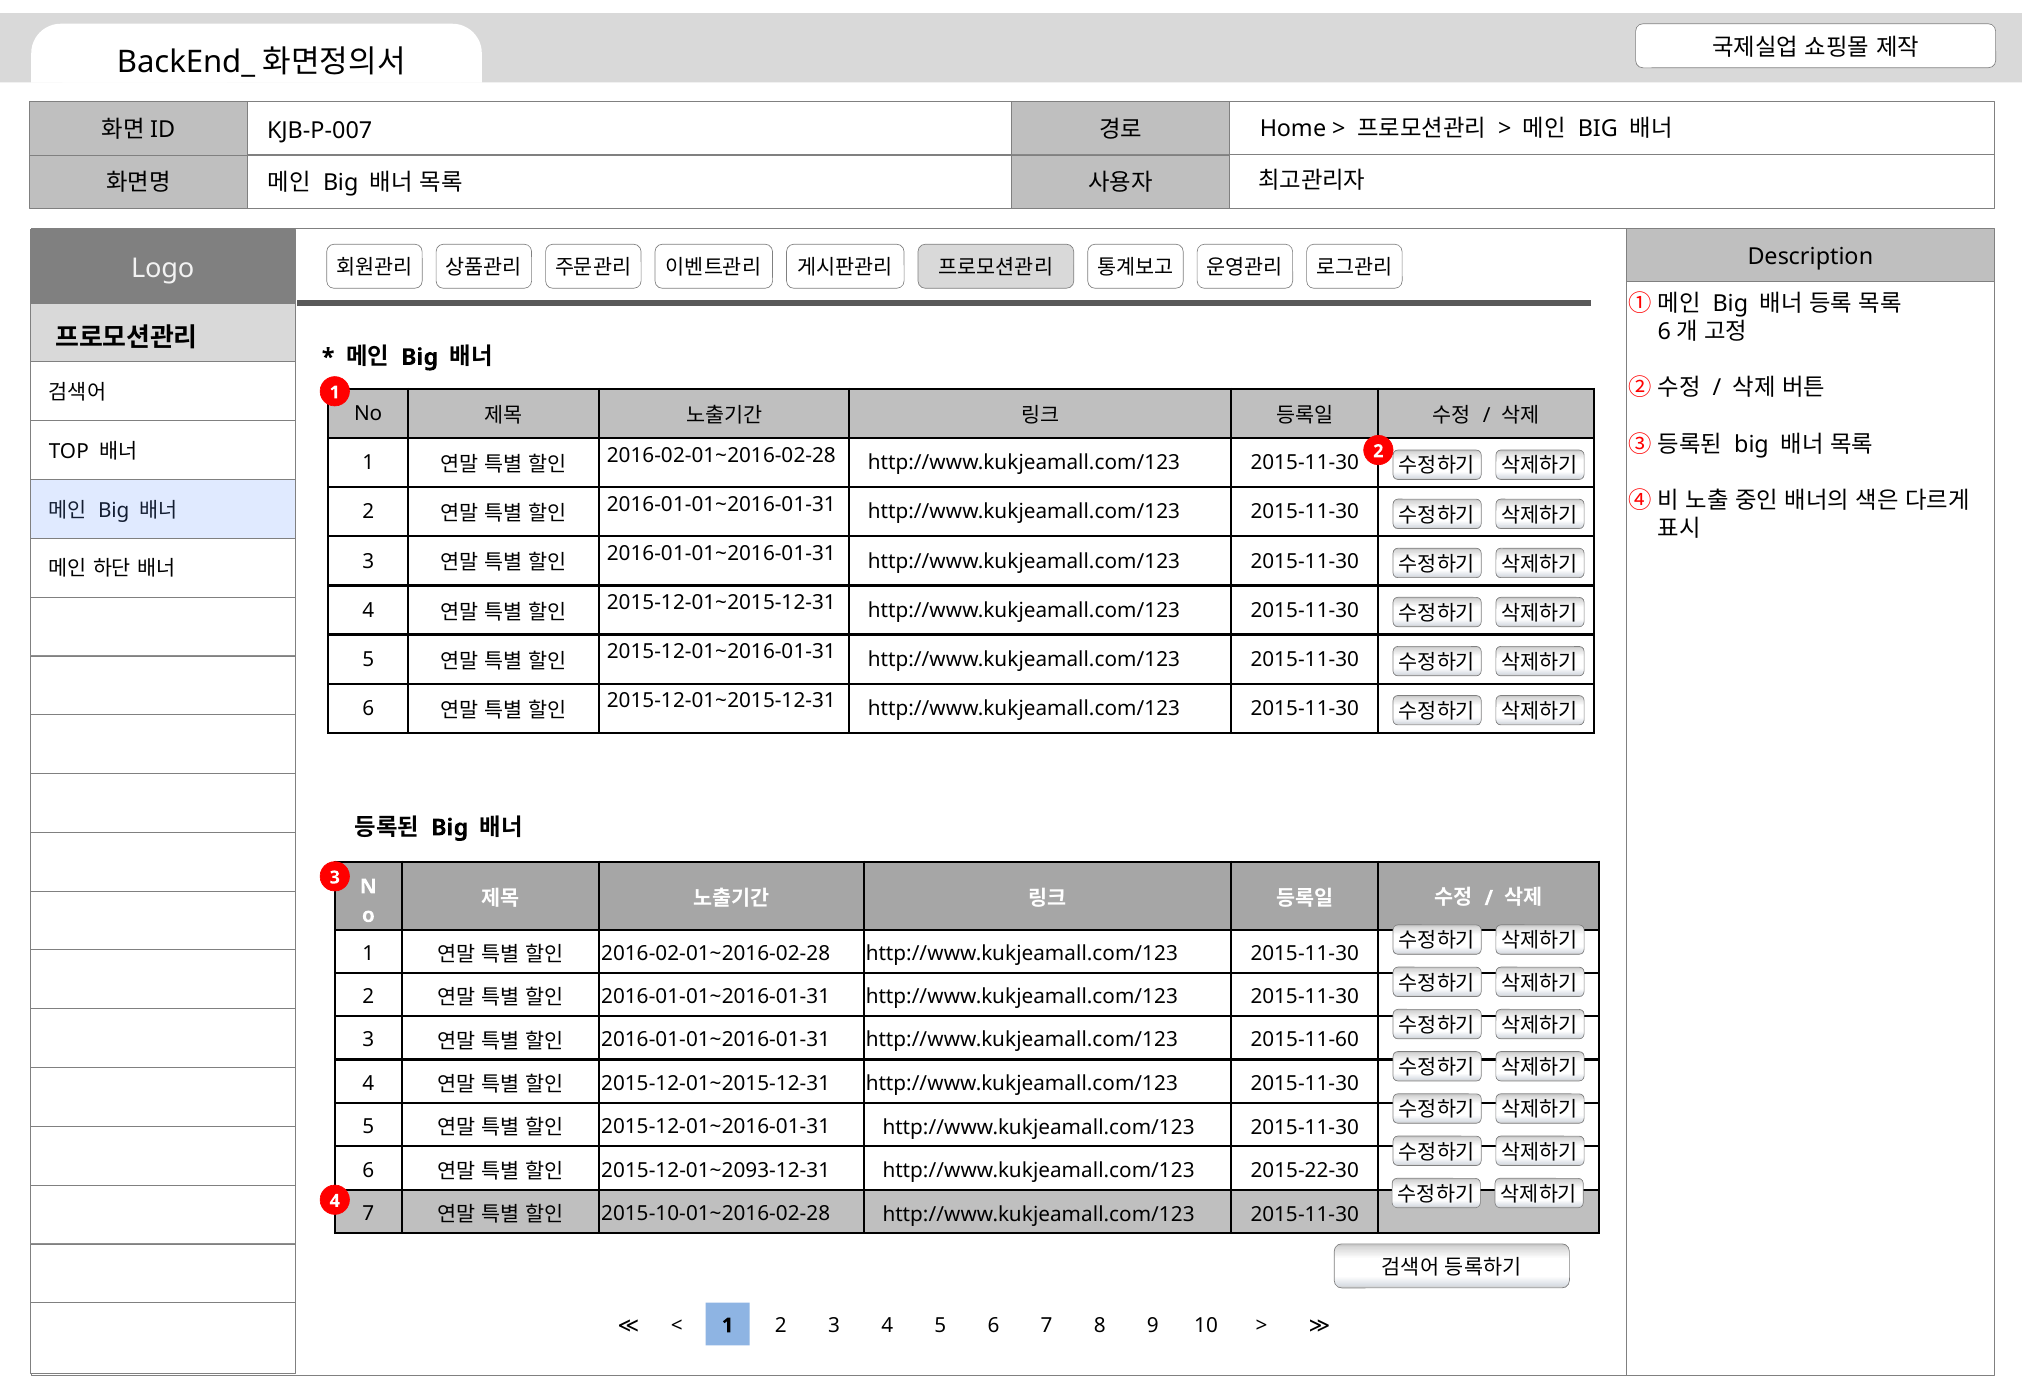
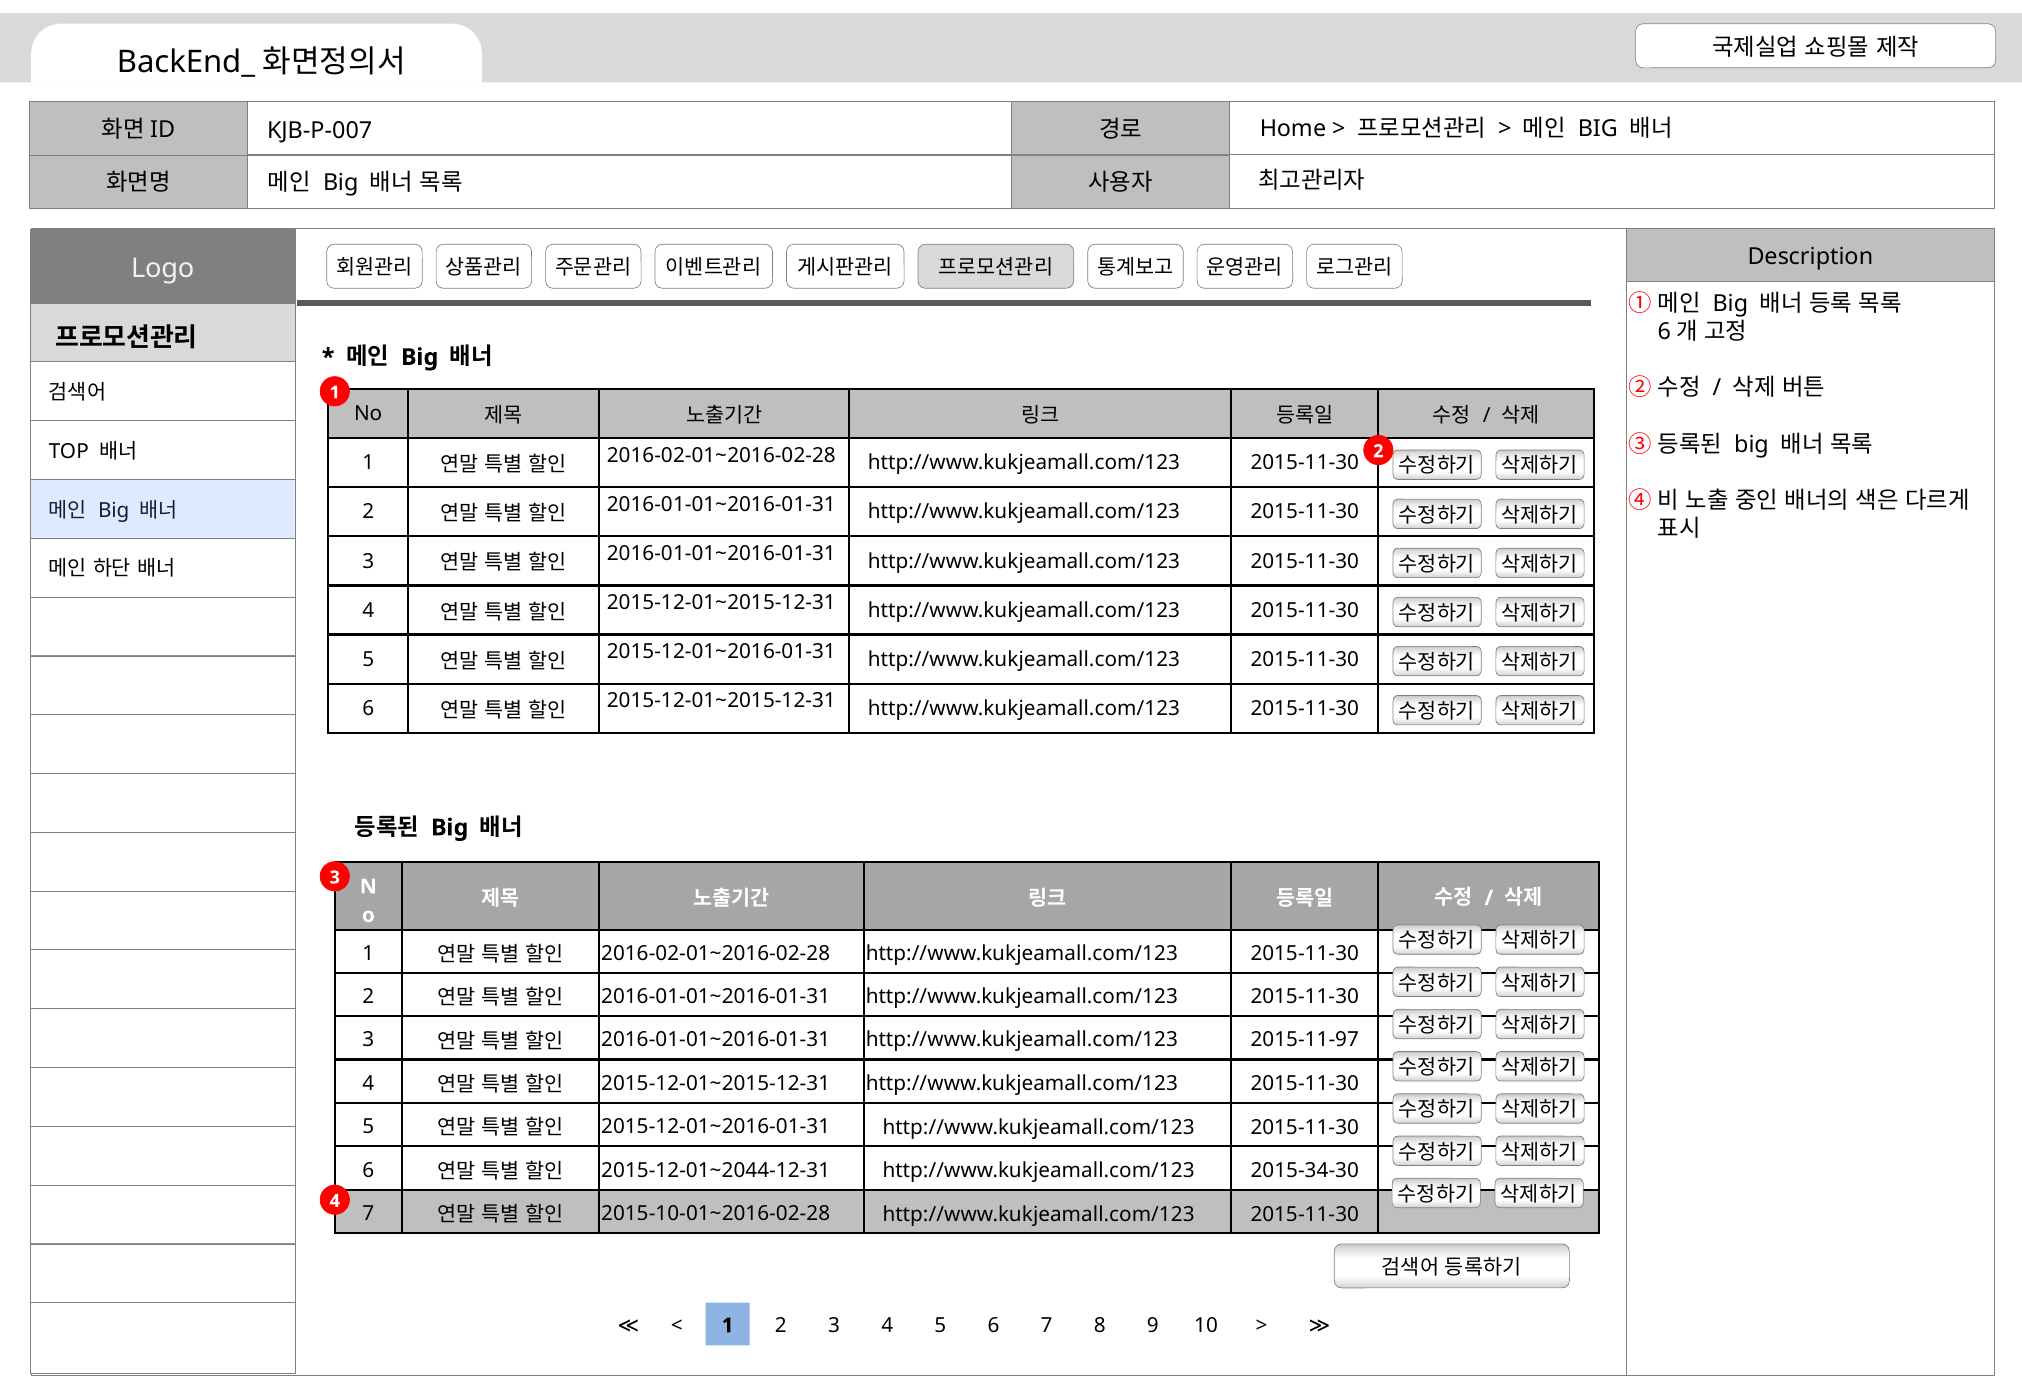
2015-11-60: 2015-11-60 -> 2015-11-97
2015-12-01~2093-12-31: 2015-12-01~2093-12-31 -> 2015-12-01~2044-12-31
2015-22-30: 2015-22-30 -> 2015-34-30
